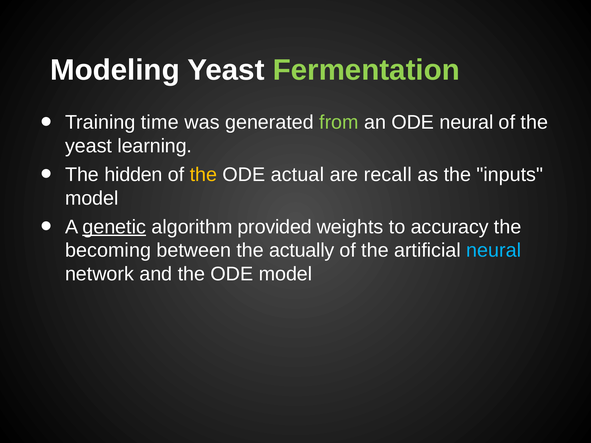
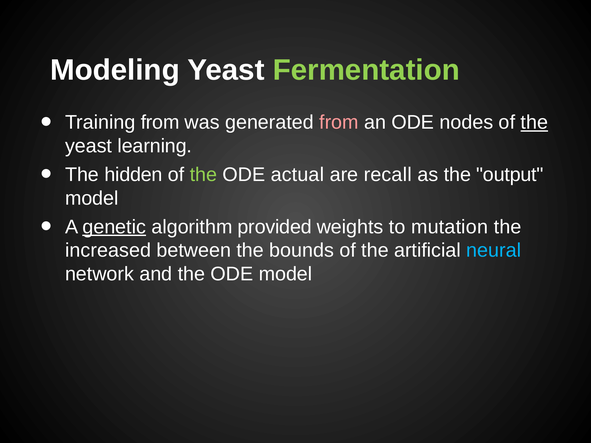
Training time: time -> from
from at (339, 123) colour: light green -> pink
ODE neural: neural -> nodes
the at (534, 123) underline: none -> present
the at (203, 175) colour: yellow -> light green
inputs: inputs -> output
accuracy: accuracy -> mutation
becoming: becoming -> increased
actually: actually -> bounds
